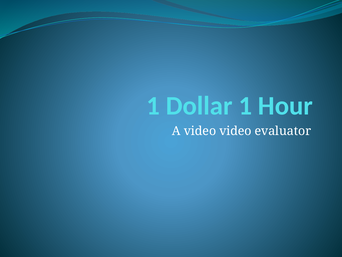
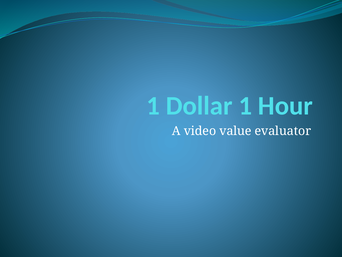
video video: video -> value
